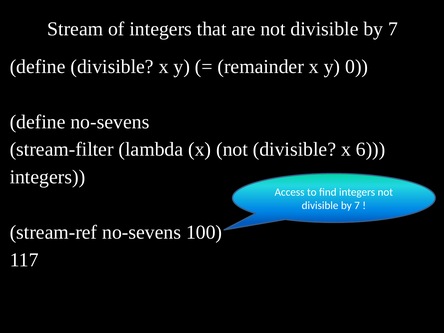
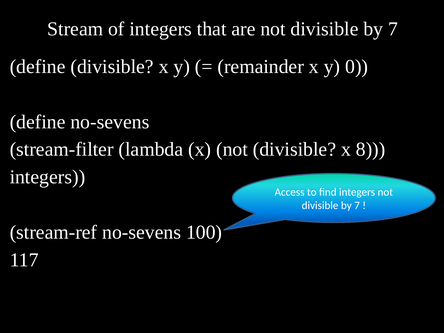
6: 6 -> 8
